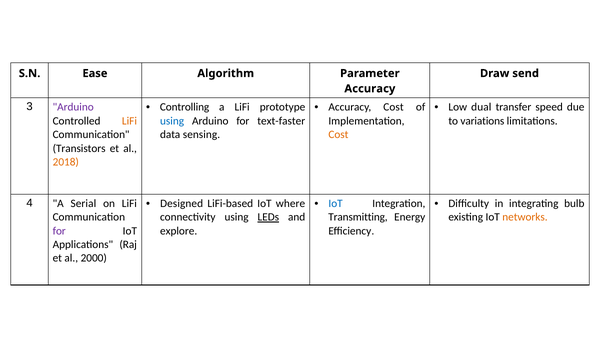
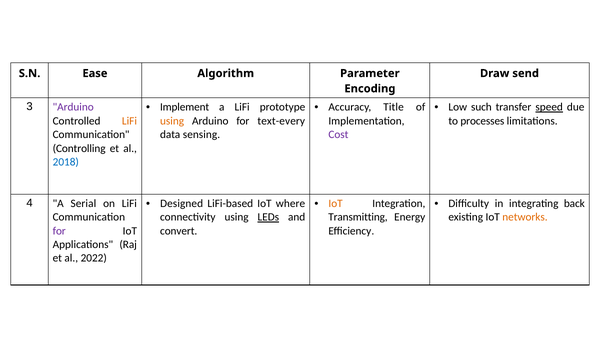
Accuracy at (370, 89): Accuracy -> Encoding
Controlling: Controlling -> Implement
Accuracy Cost: Cost -> Title
dual: dual -> such
speed underline: none -> present
using at (172, 121) colour: blue -> orange
text-faster: text-faster -> text-every
variations: variations -> processes
Cost at (338, 135) colour: orange -> purple
Transistors: Transistors -> Controlling
2018 colour: orange -> blue
IoT at (336, 204) colour: blue -> orange
bulb: bulb -> back
explore: explore -> convert
2000: 2000 -> 2022
